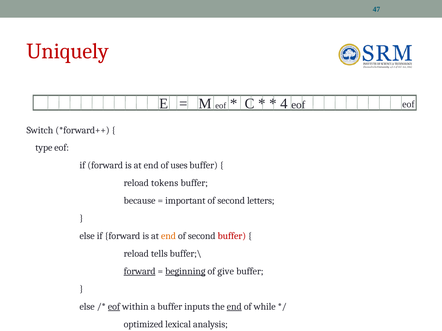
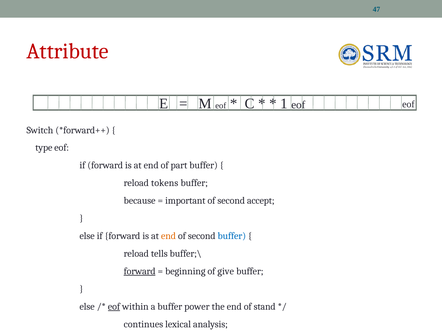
Uniquely: Uniquely -> Attribute
4: 4 -> 1
uses: uses -> part
letters: letters -> accept
buffer at (232, 236) colour: red -> blue
beginning underline: present -> none
inputs: inputs -> power
end at (234, 307) underline: present -> none
while: while -> stand
optimized: optimized -> continues
